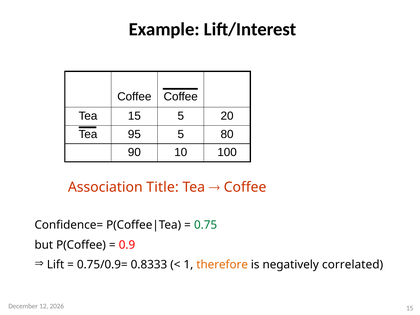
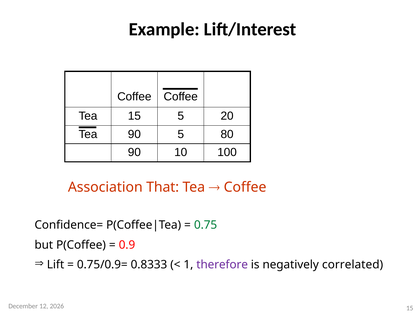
Tea 95: 95 -> 90
Title: Title -> That
therefore colour: orange -> purple
